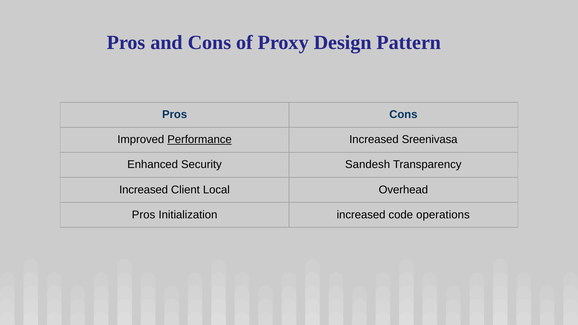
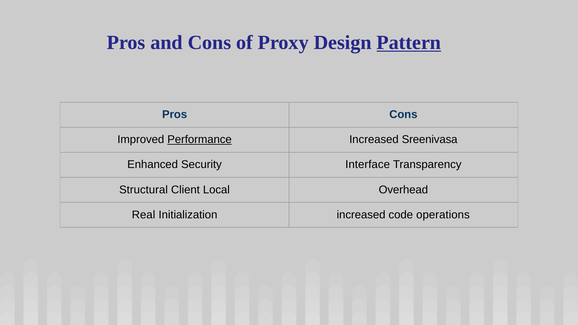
Pattern underline: none -> present
Sandesh: Sandesh -> Interface
Increased at (144, 190): Increased -> Structural
Pros at (144, 215): Pros -> Real
